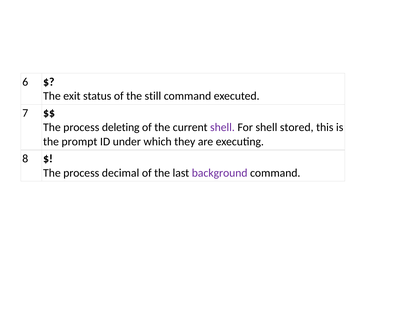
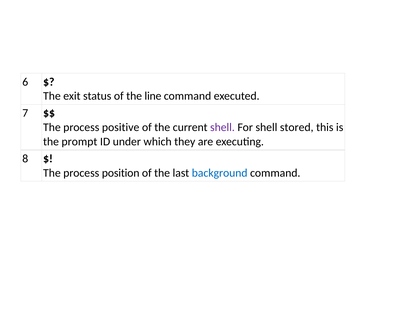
still: still -> line
deleting: deleting -> positive
decimal: decimal -> position
background colour: purple -> blue
